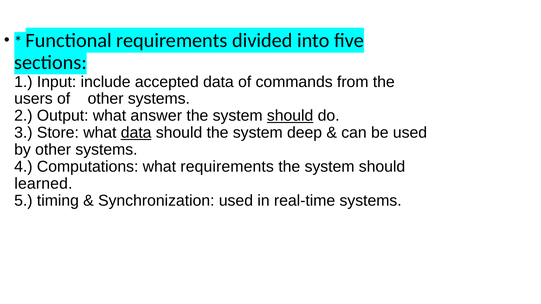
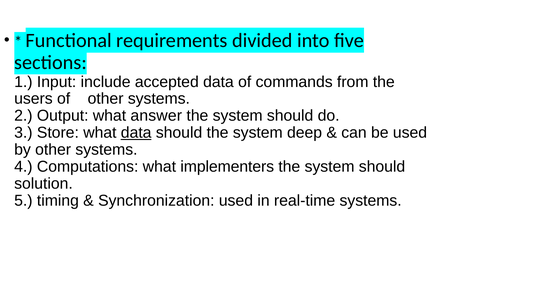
should at (290, 116) underline: present -> none
what requirements: requirements -> implementers
learned: learned -> solution
